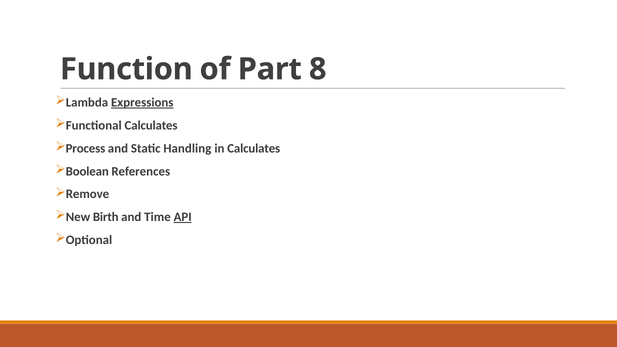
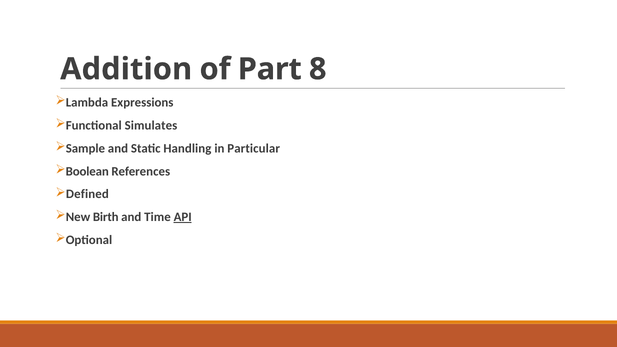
Function: Function -> Addition
Expressions underline: present -> none
Functional Calculates: Calculates -> Simulates
Process: Process -> Sample
in Calculates: Calculates -> Particular
Remove: Remove -> Defined
